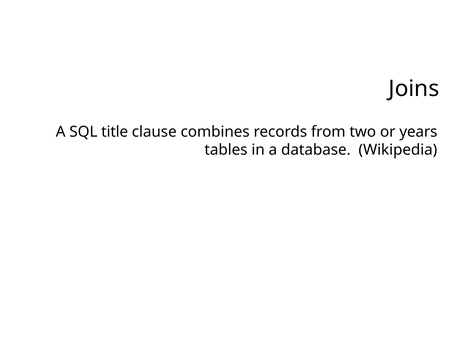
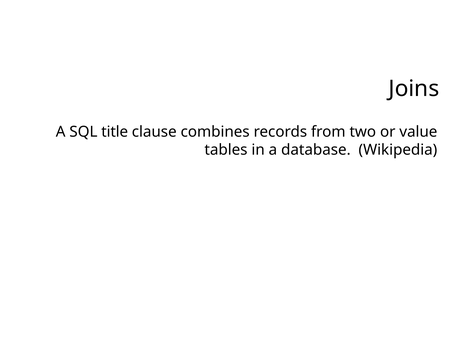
years: years -> value
